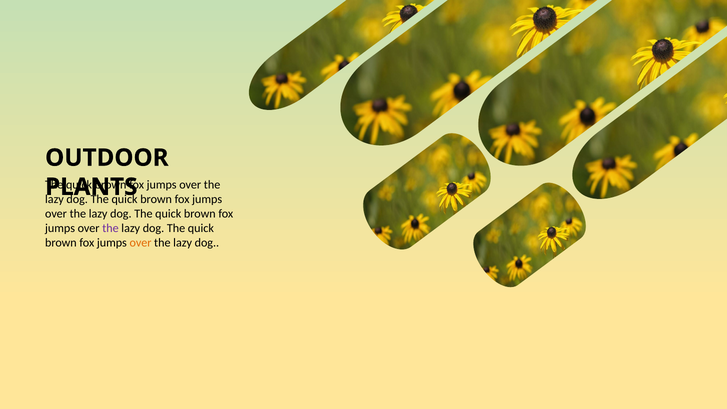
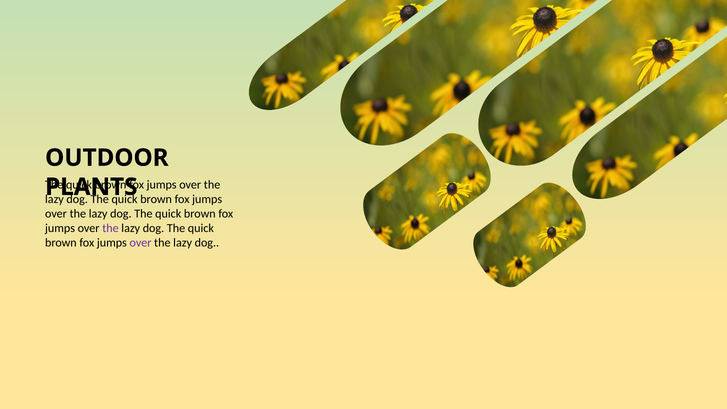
over at (141, 243) colour: orange -> purple
